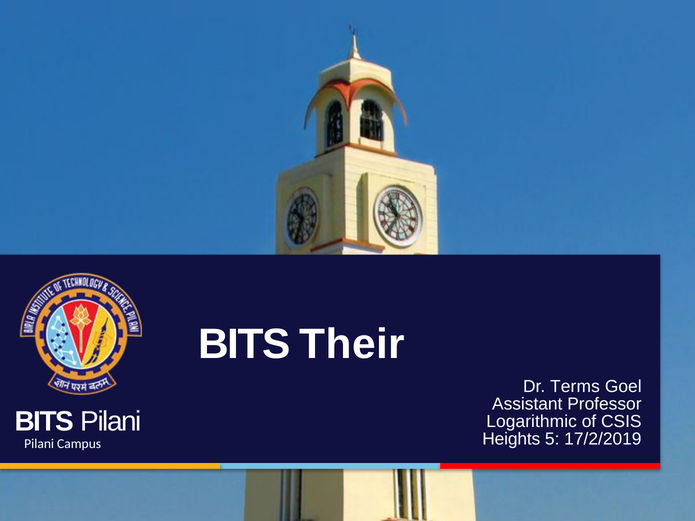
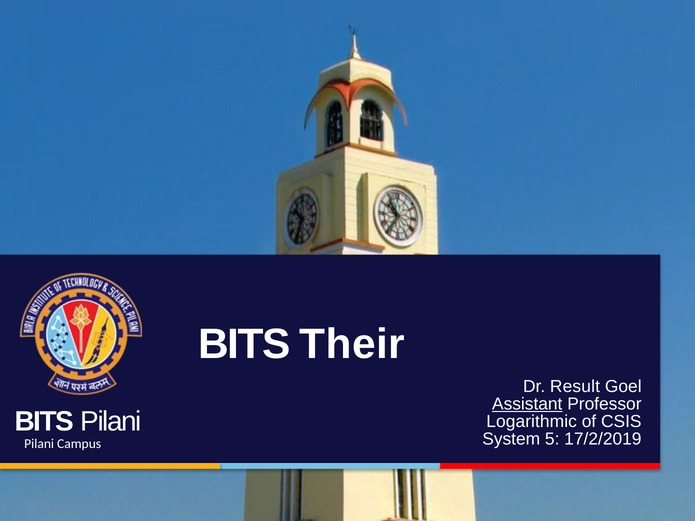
Terms: Terms -> Result
Assistant underline: none -> present
Heights: Heights -> System
